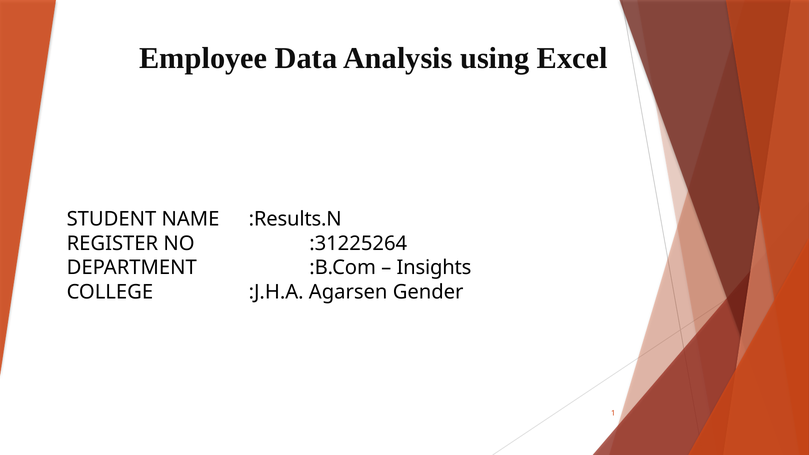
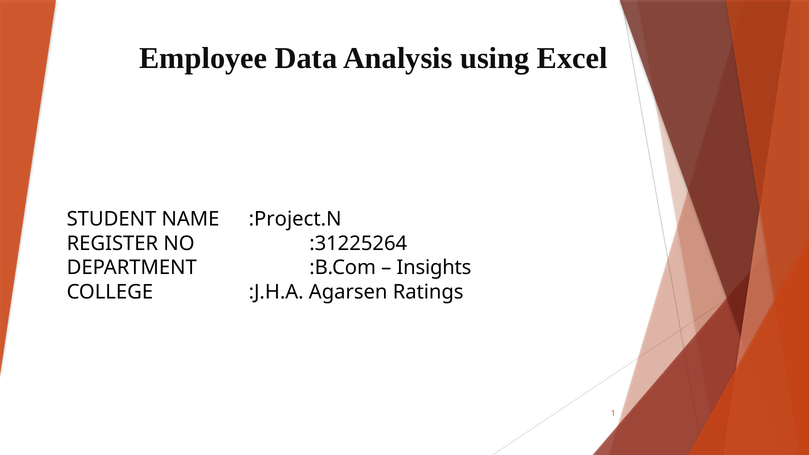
:Results.N: :Results.N -> :Project.N
Gender: Gender -> Ratings
